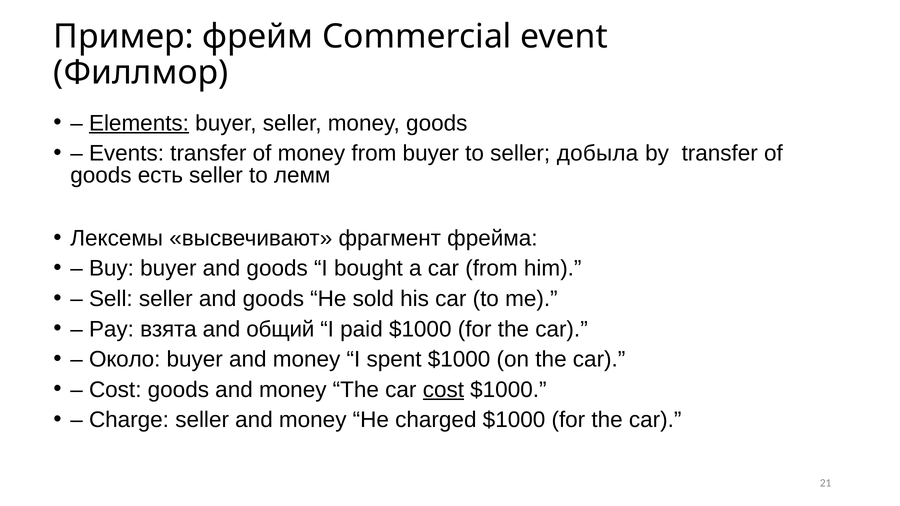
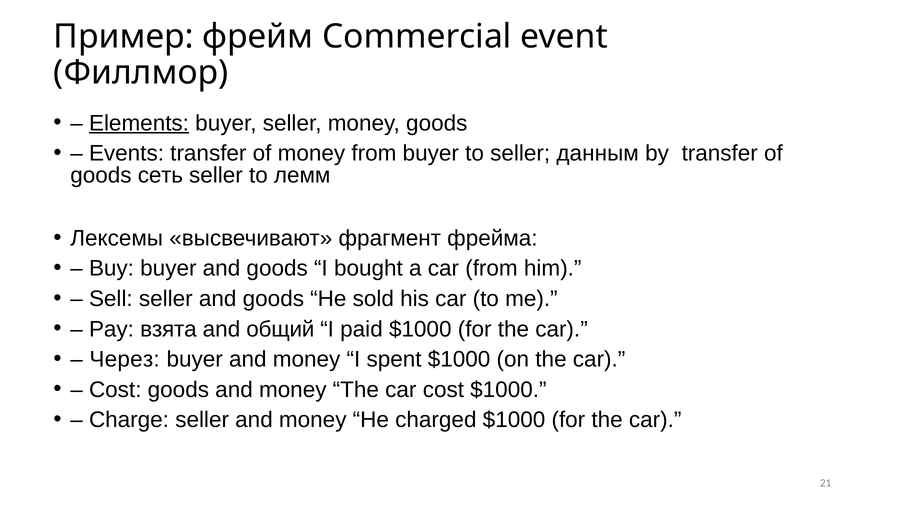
добыла: добыла -> данным
есть: есть -> сеть
Около: Около -> Через
cost at (443, 390) underline: present -> none
